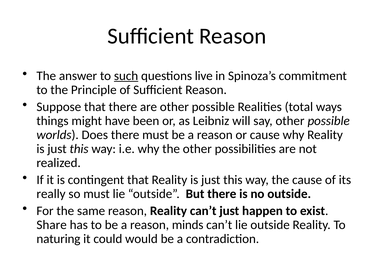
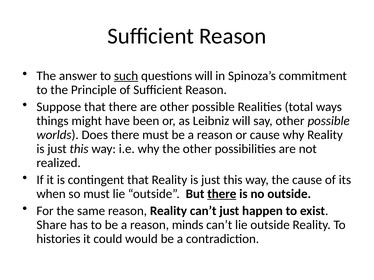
questions live: live -> will
really: really -> when
there at (222, 194) underline: none -> present
naturing: naturing -> histories
